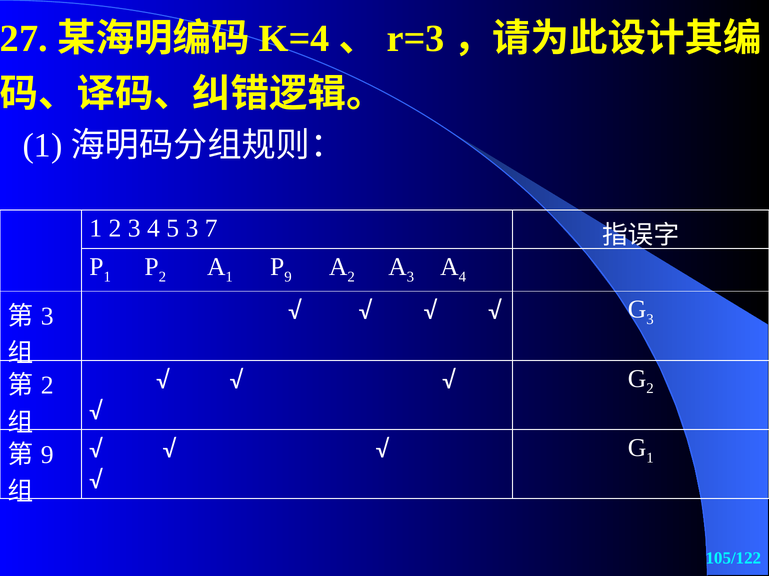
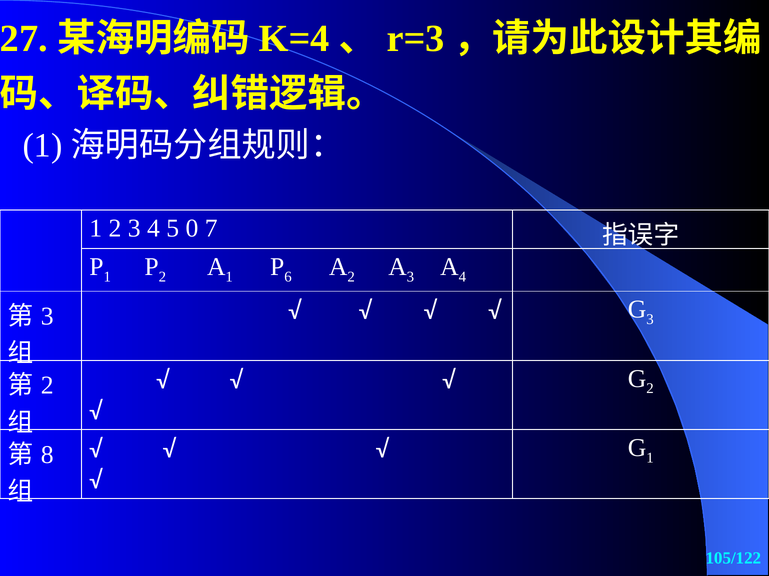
5 3: 3 -> 0
9 at (288, 277): 9 -> 6
9 at (47, 455): 9 -> 8
